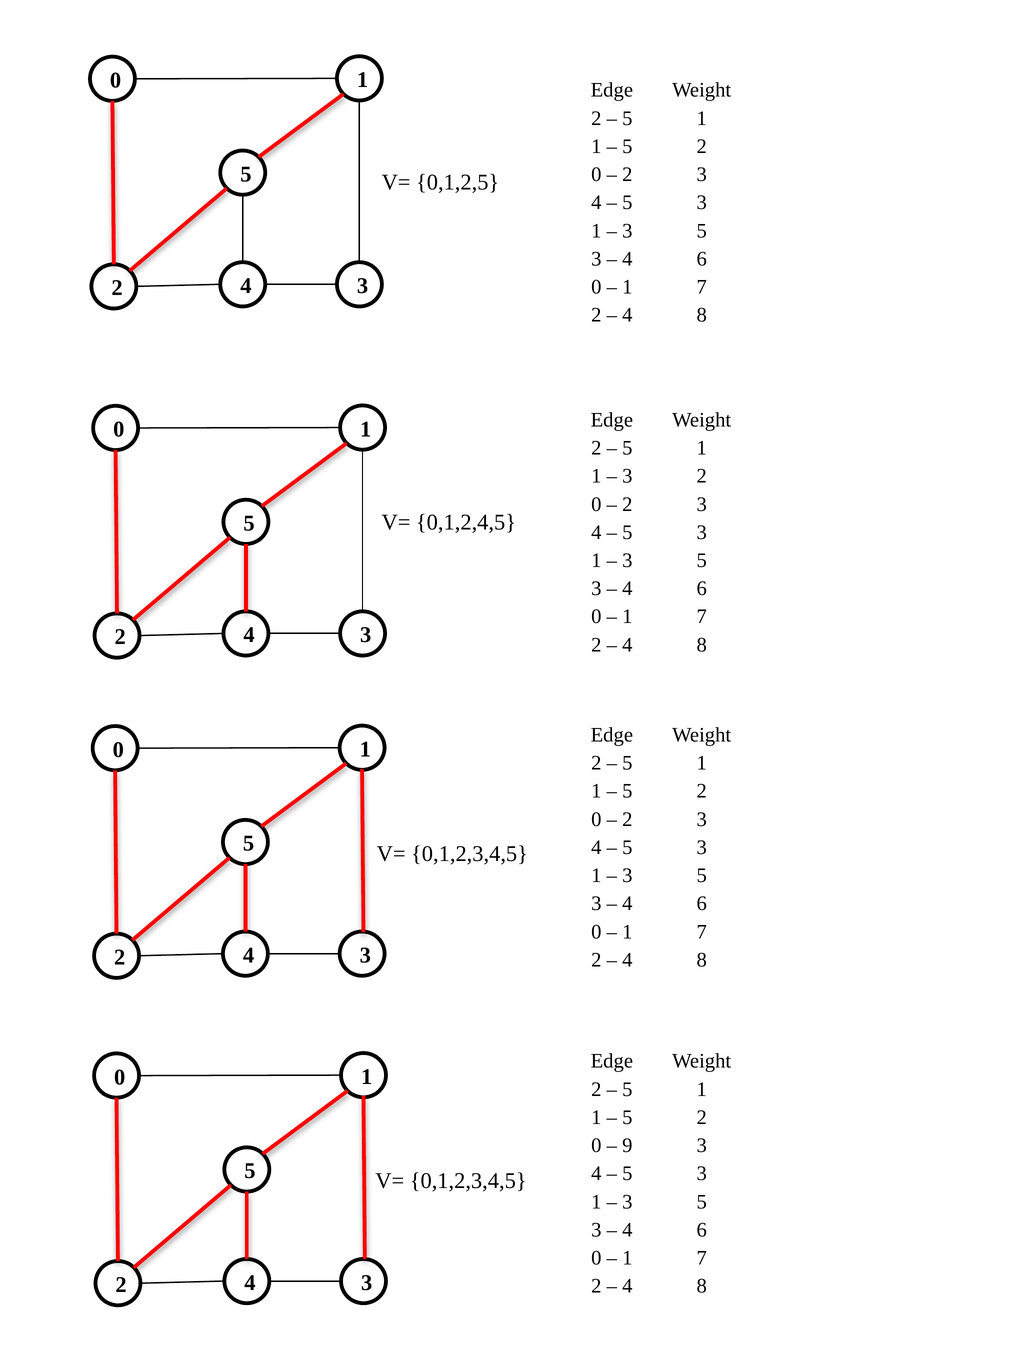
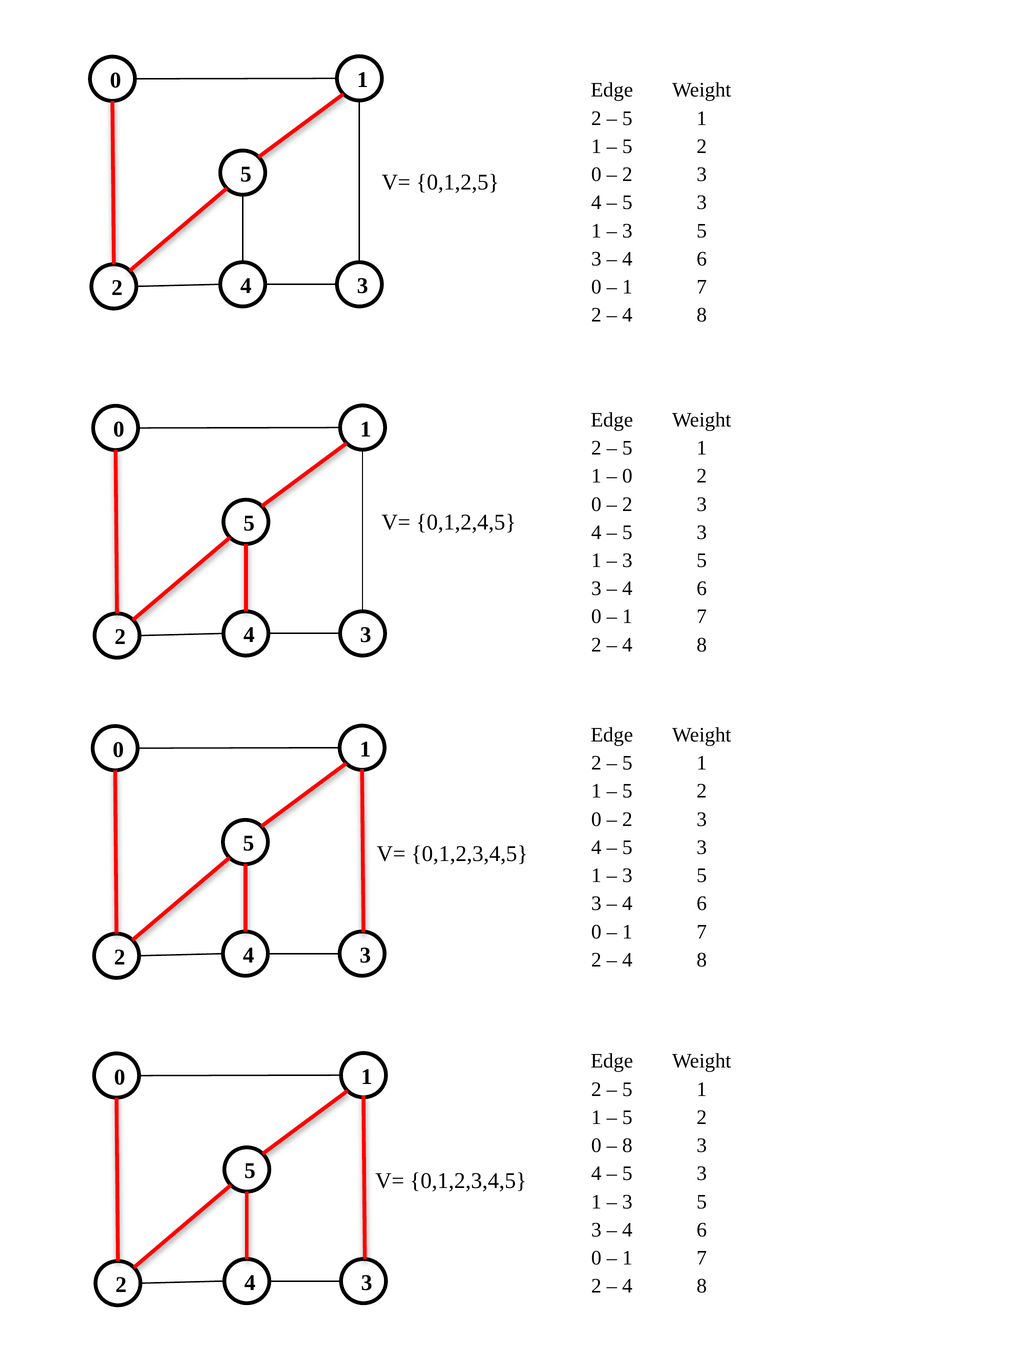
3 at (627, 476): 3 -> 0
9 at (627, 1145): 9 -> 8
